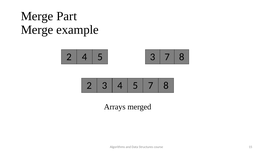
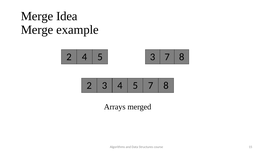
Part: Part -> Idea
